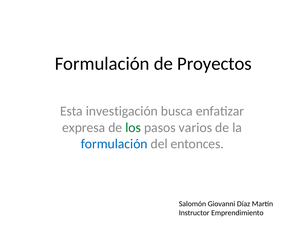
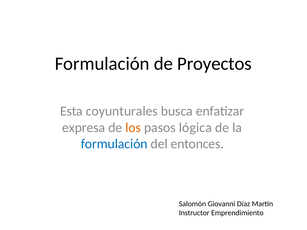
investigación: investigación -> coyunturales
los colour: green -> orange
varios: varios -> lógica
